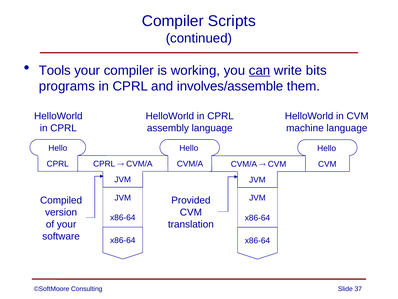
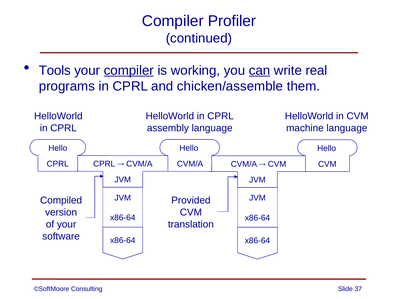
Scripts: Scripts -> Profiler
compiler at (129, 70) underline: none -> present
bits: bits -> real
involves/assemble: involves/assemble -> chicken/assemble
